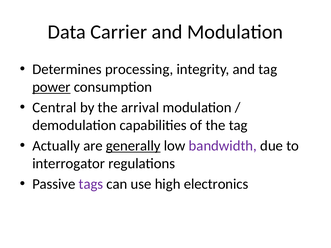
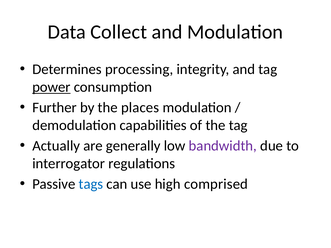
Carrier: Carrier -> Collect
Central: Central -> Further
arrival: arrival -> places
generally underline: present -> none
tags colour: purple -> blue
electronics: electronics -> comprised
